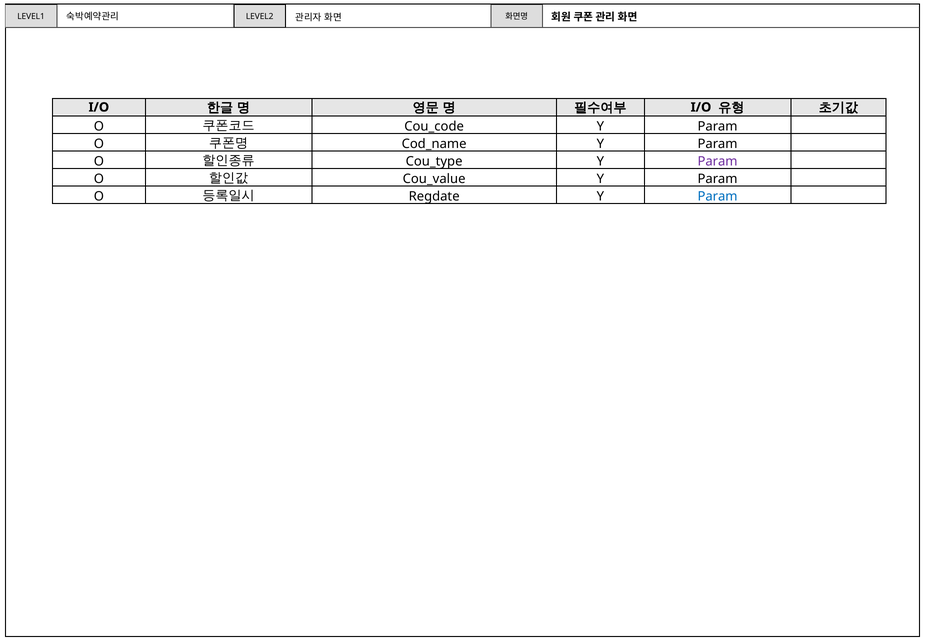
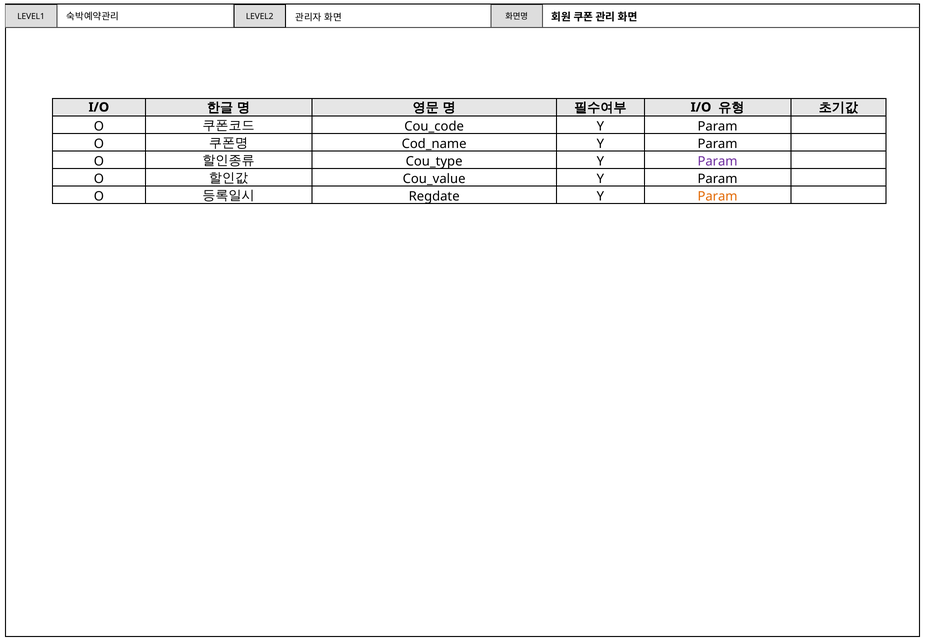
Param at (718, 196) colour: blue -> orange
